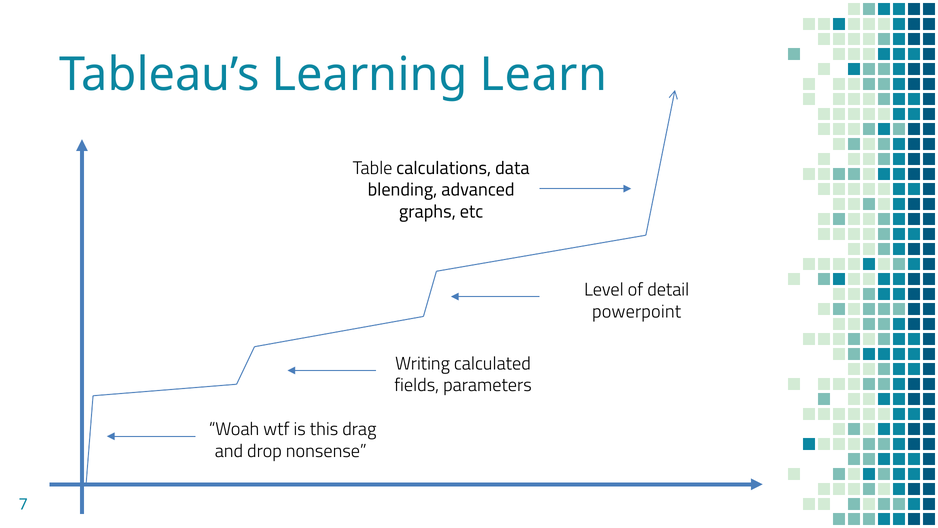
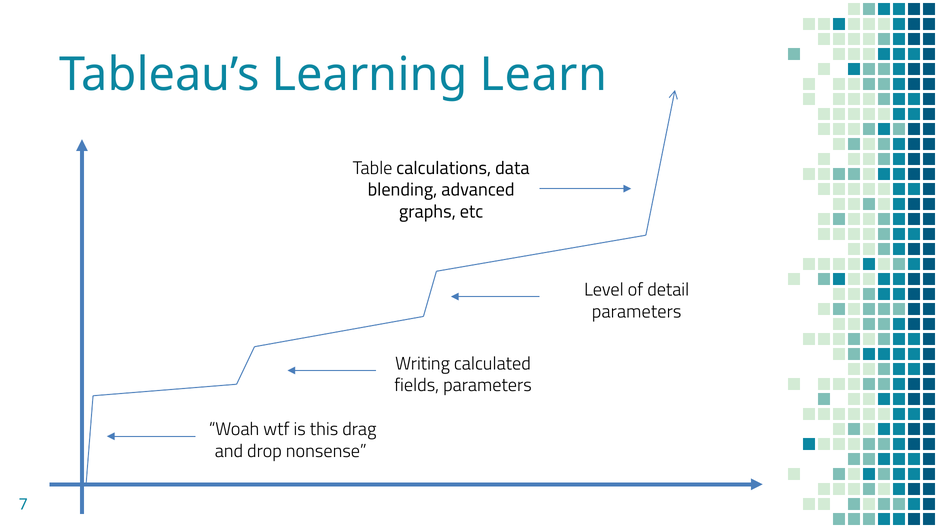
powerpoint at (637, 311): powerpoint -> parameters
